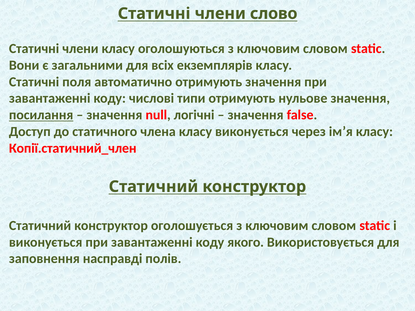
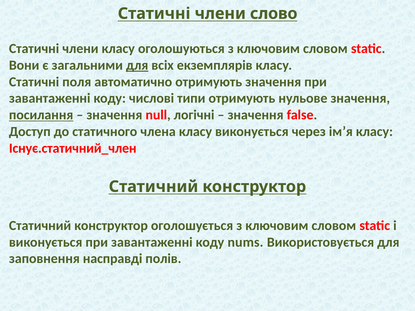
для at (137, 65) underline: none -> present
Копії.статичний_член: Копії.статичний_член -> Існує.статичний_член
якого: якого -> nums
